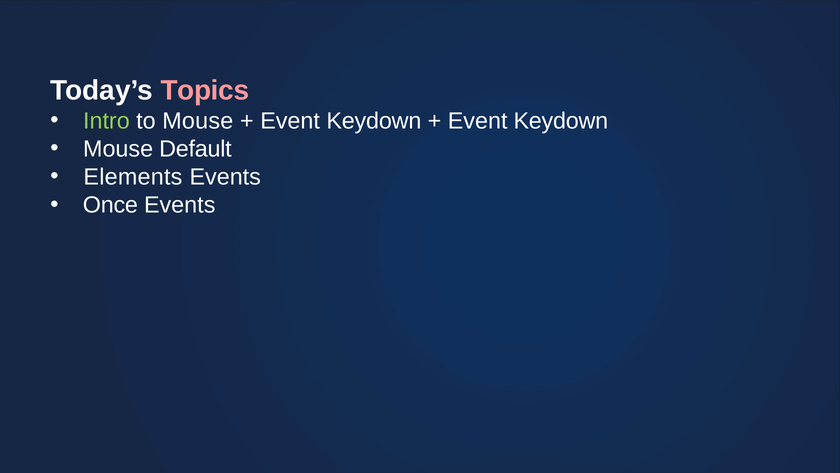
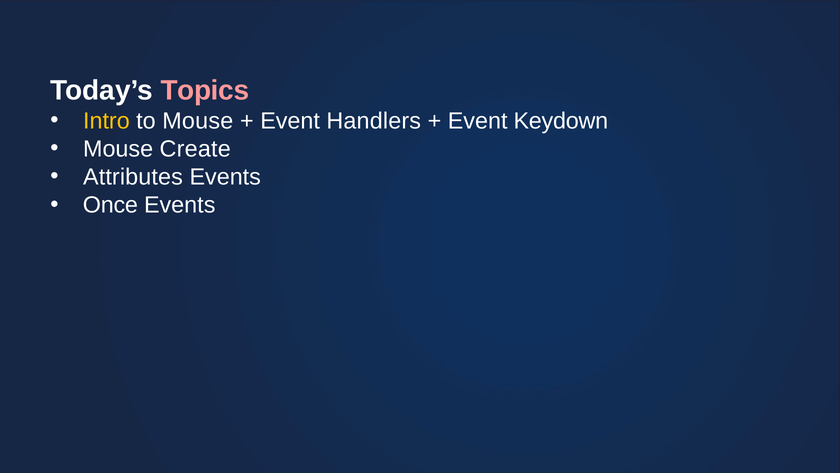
Intro colour: light green -> yellow
Keydown at (374, 121): Keydown -> Handlers
Default: Default -> Create
Elements: Elements -> Attributes
